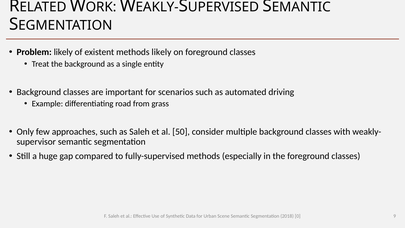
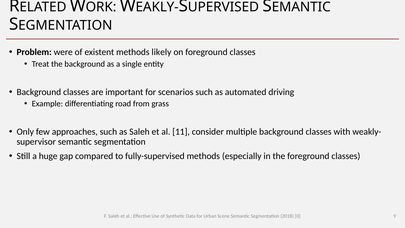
Problem likely: likely -> were
50: 50 -> 11
